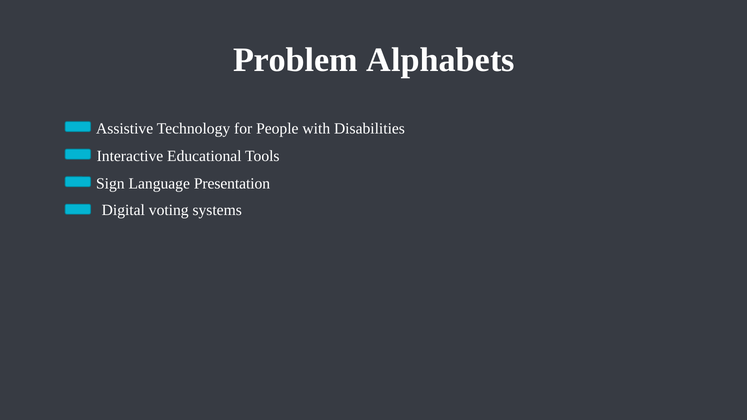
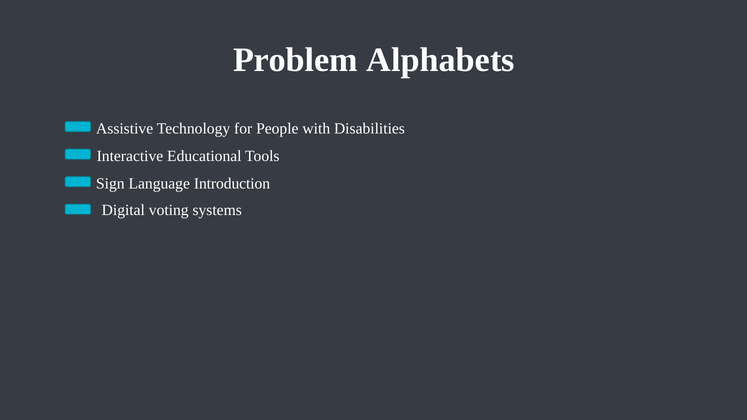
Presentation: Presentation -> Introduction
